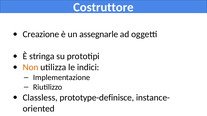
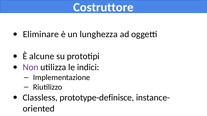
Creazione: Creazione -> Eliminare
assegnarle: assegnarle -> lunghezza
stringa: stringa -> alcune
Non colour: orange -> purple
